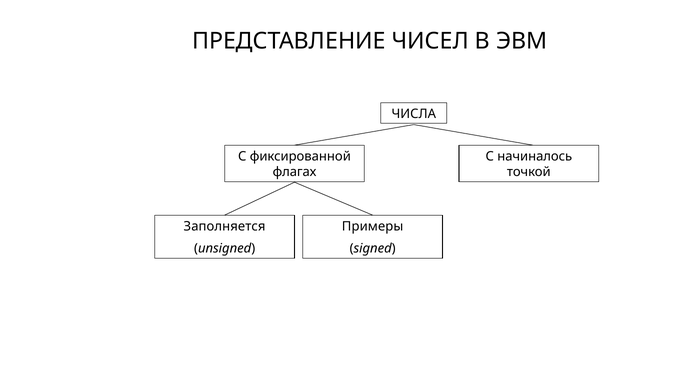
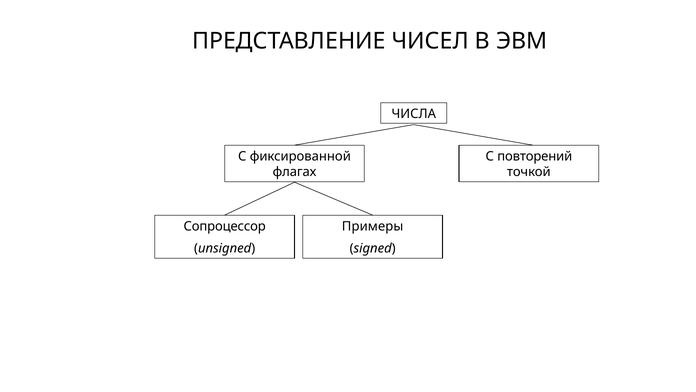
начиналось: начиналось -> повторений
Заполняется: Заполняется -> Сопроцессор
